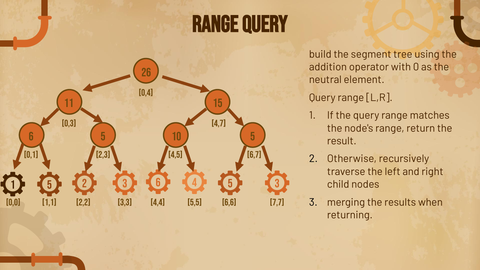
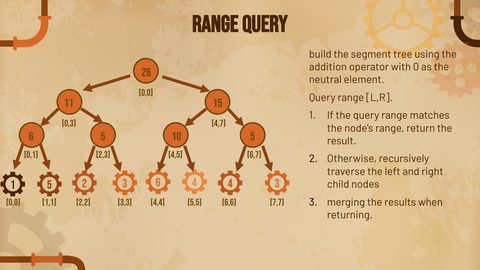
0,4 at (146, 93): 0,4 -> 0,0
5 at (230, 184): 5 -> 4
